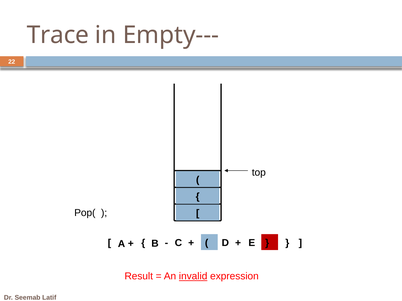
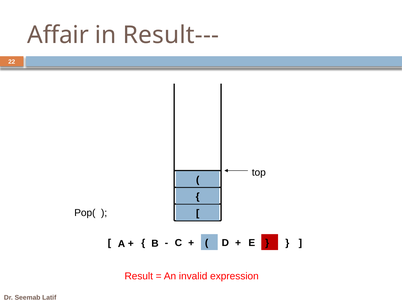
Trace: Trace -> Affair
Empty---: Empty--- -> Result---
invalid underline: present -> none
